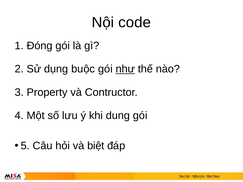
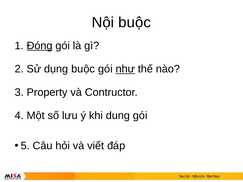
Nội code: code -> buộc
Đóng underline: none -> present
biệt: biệt -> viết
